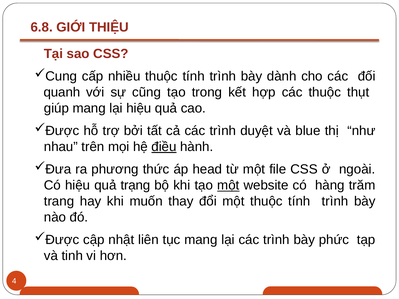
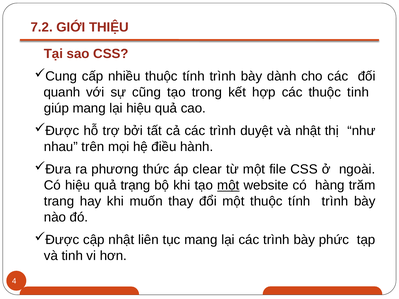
6.8: 6.8 -> 7.2
thuộc thụt: thụt -> tinh
và blue: blue -> nhật
điều underline: present -> none
head: head -> clear
